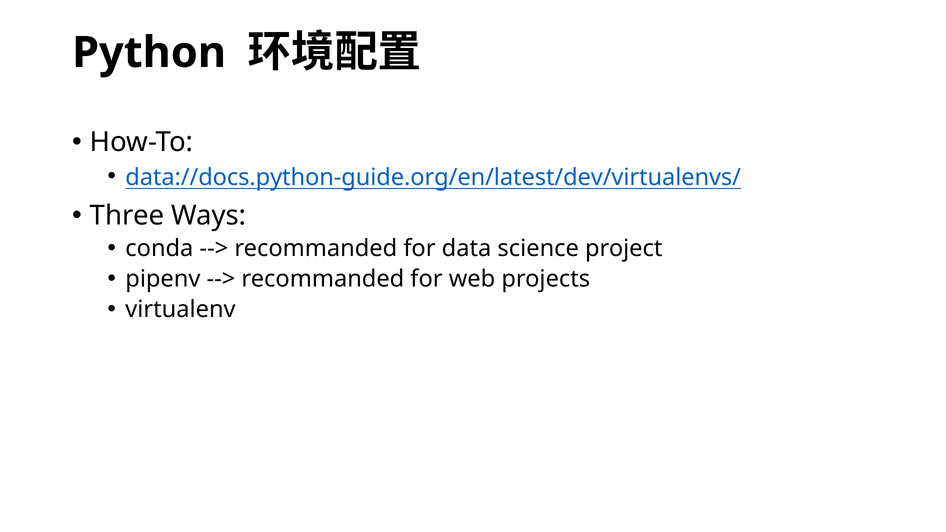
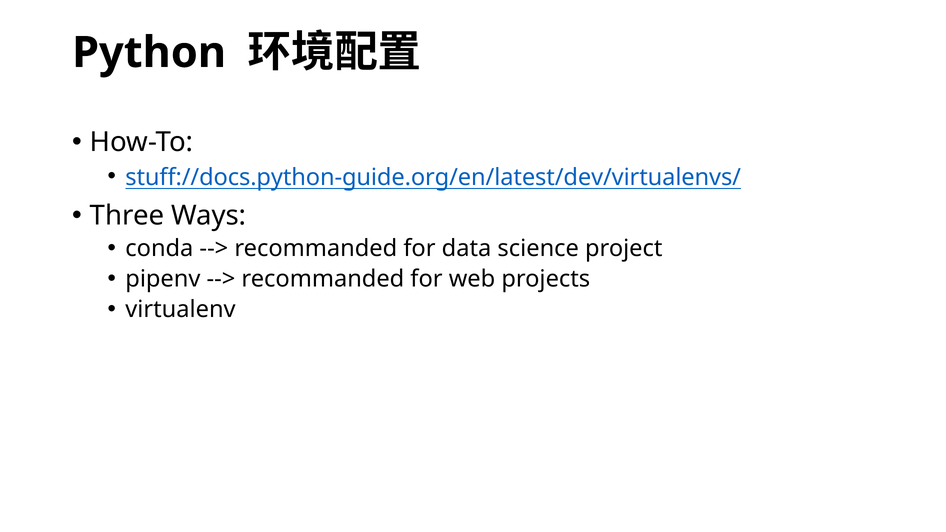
data://docs.python-guide.org/en/latest/dev/virtualenvs/: data://docs.python-guide.org/en/latest/dev/virtualenvs/ -> stuff://docs.python-guide.org/en/latest/dev/virtualenvs/
